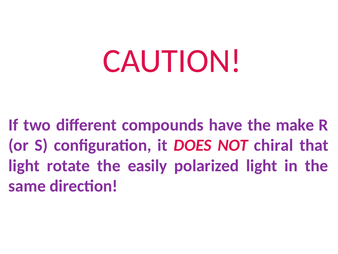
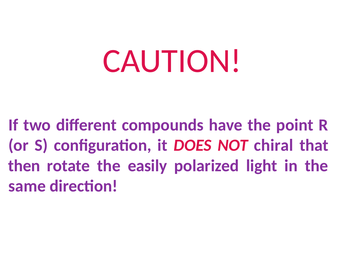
make: make -> point
light at (24, 165): light -> then
